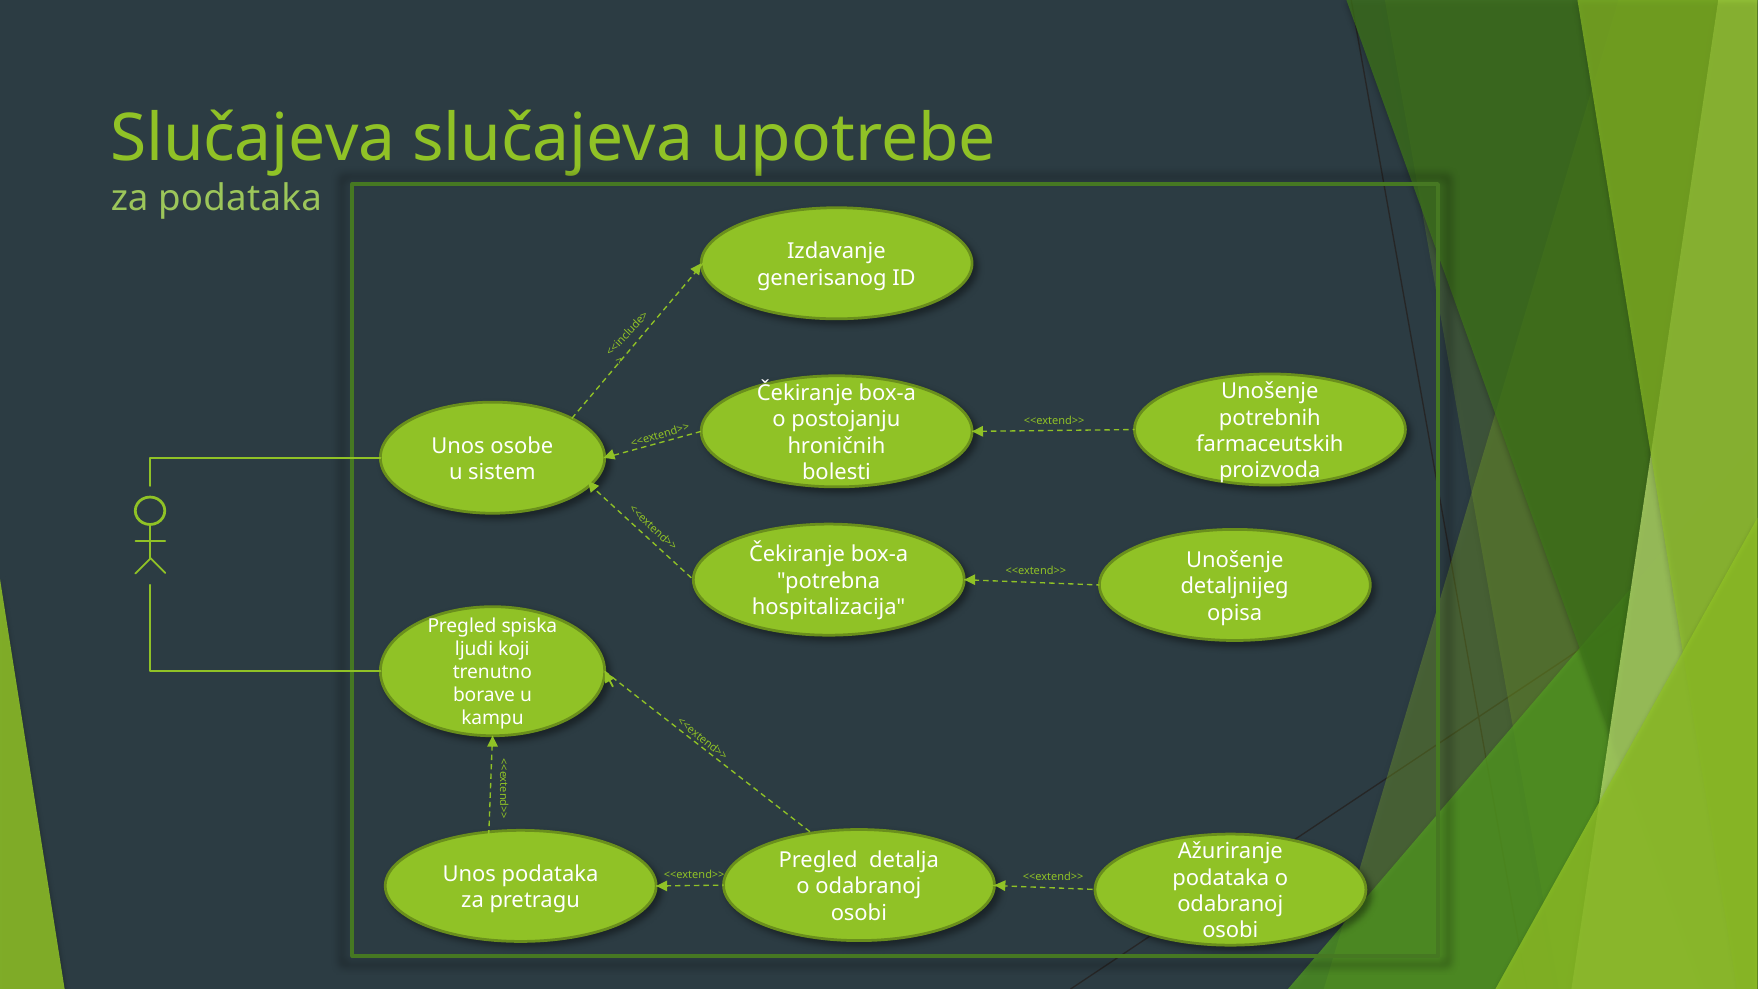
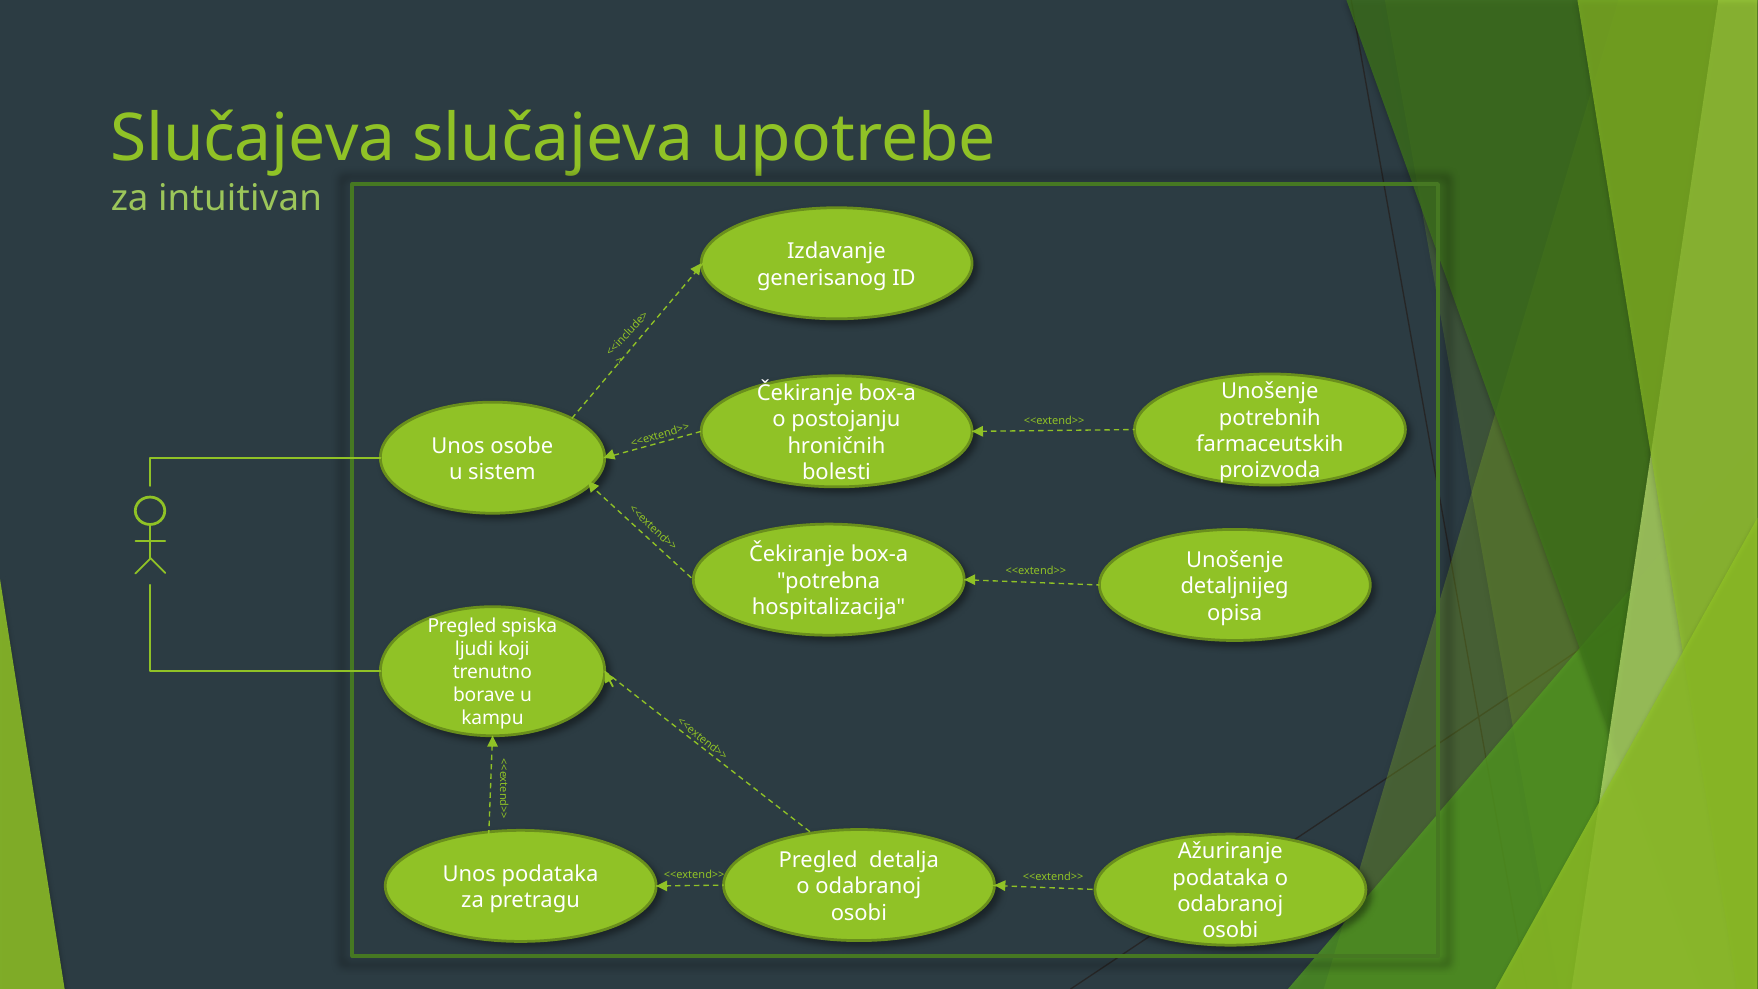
za podataka: podataka -> intuitivan
